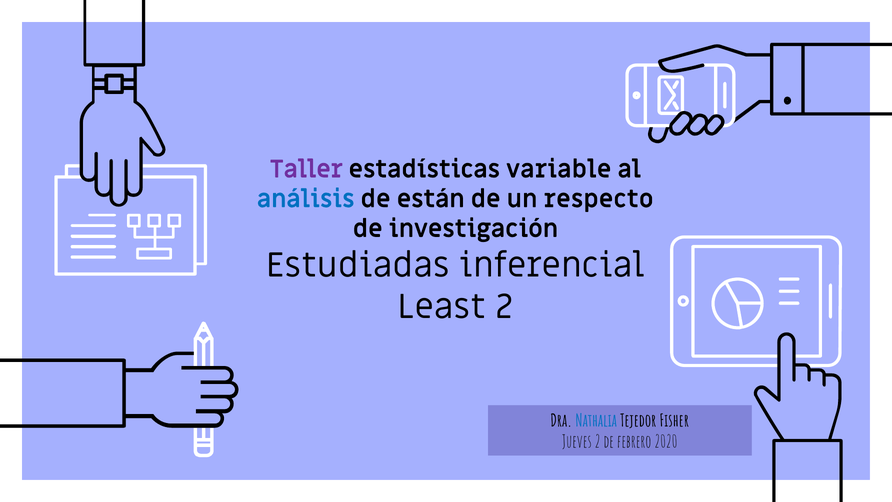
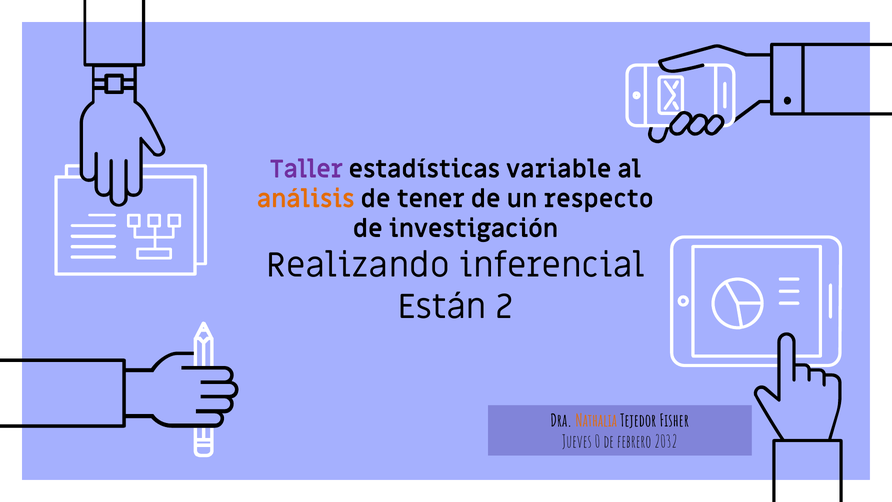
análisis colour: blue -> orange
están: están -> tener
Estudiadas: Estudiadas -> Realizando
Least: Least -> Están
Nathalia colour: blue -> orange
Jueves 2: 2 -> 0
2020: 2020 -> 2032
